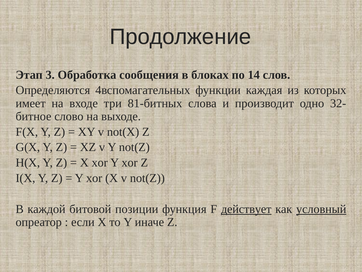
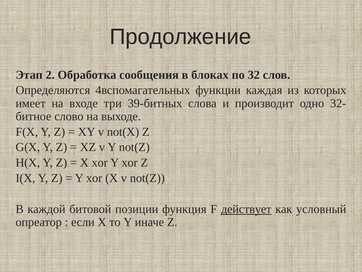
3: 3 -> 2
14: 14 -> 32
81-битных: 81-битных -> 39-битных
условный underline: present -> none
